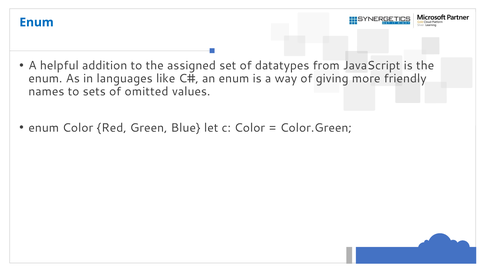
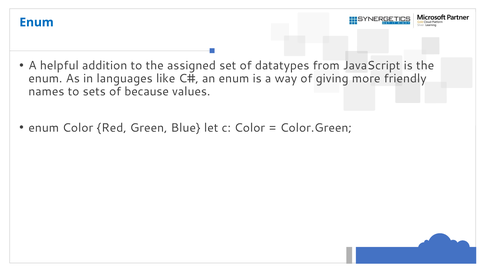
omitted: omitted -> because
